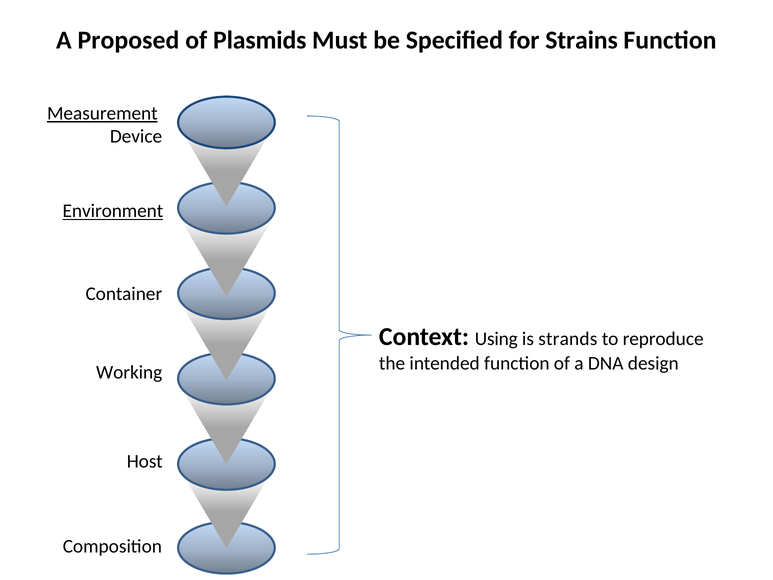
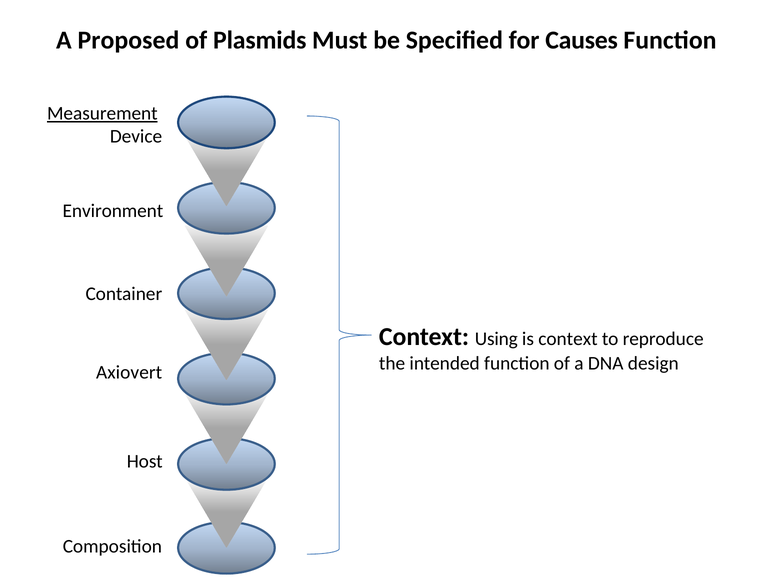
Strains: Strains -> Causes
Environment underline: present -> none
is strands: strands -> context
Working: Working -> Axiovert
